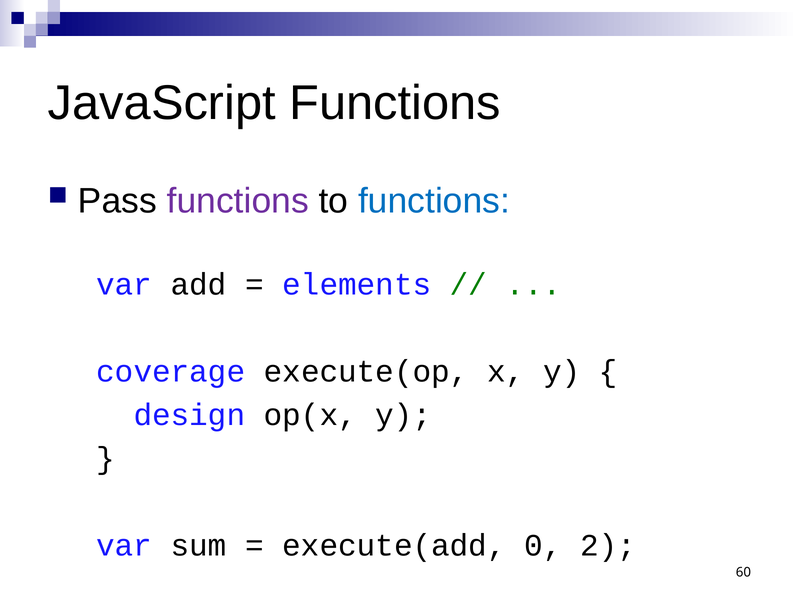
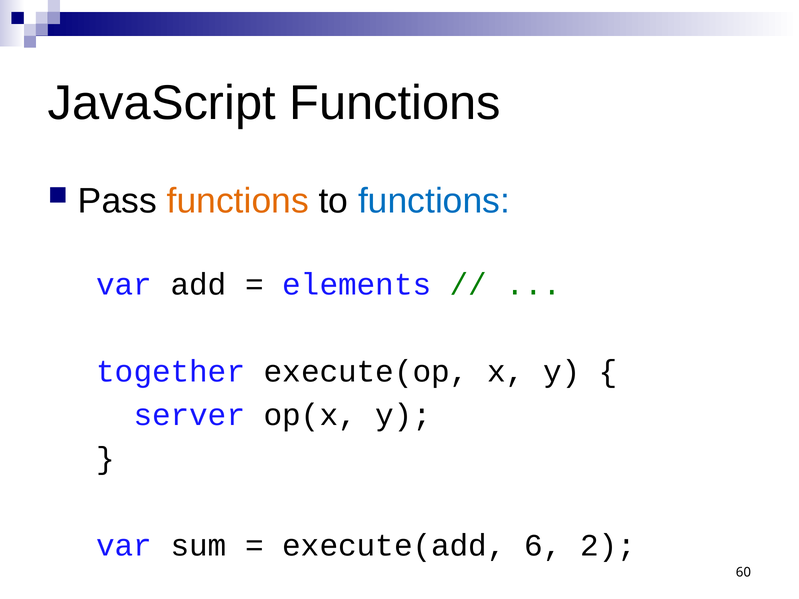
functions at (238, 201) colour: purple -> orange
coverage: coverage -> together
design: design -> server
0: 0 -> 6
